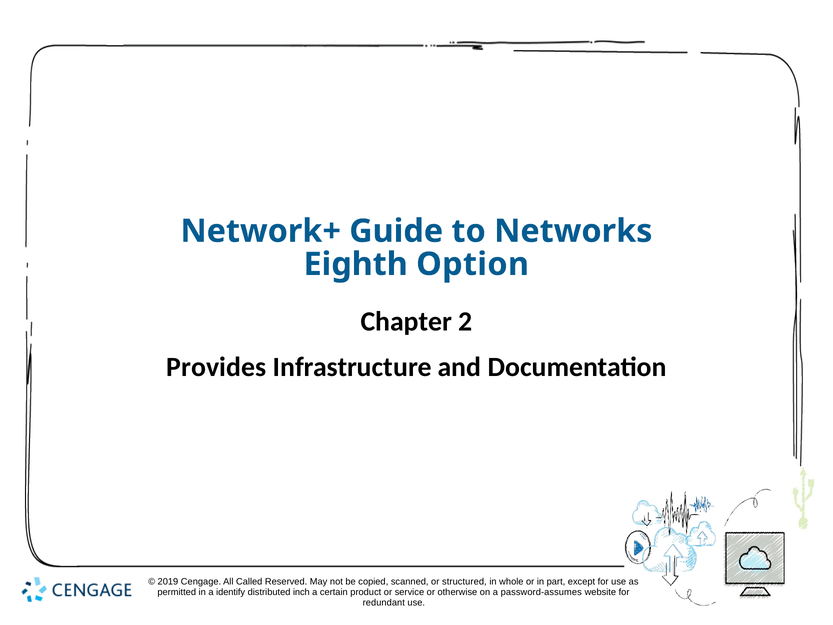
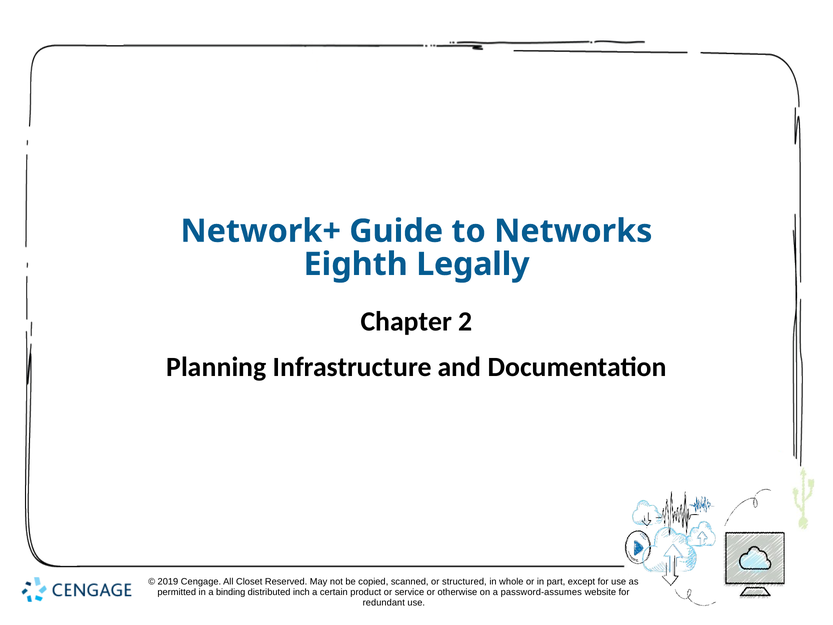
Option: Option -> Legally
Provides: Provides -> Planning
Called: Called -> Closet
identify: identify -> binding
